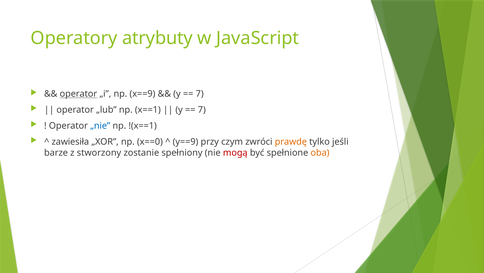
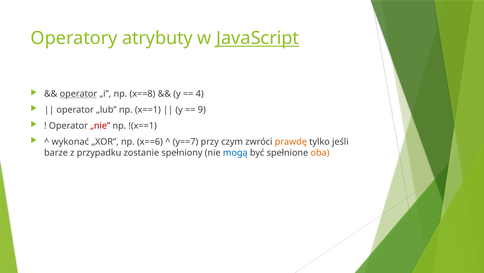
JavaScript underline: none -> present
x==9: x==9 -> x==8
7 at (200, 94): 7 -> 4
7 at (202, 110): 7 -> 9
„nie colour: blue -> red
zawiesiła: zawiesiła -> wykonać
x==0: x==0 -> x==6
y==9: y==9 -> y==7
stworzony: stworzony -> przypadku
mogą colour: red -> blue
